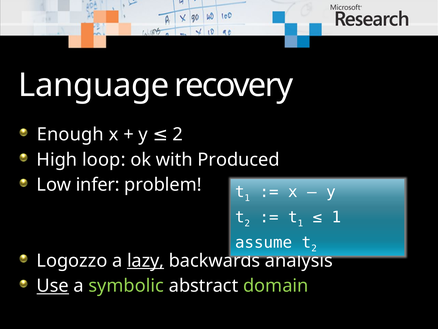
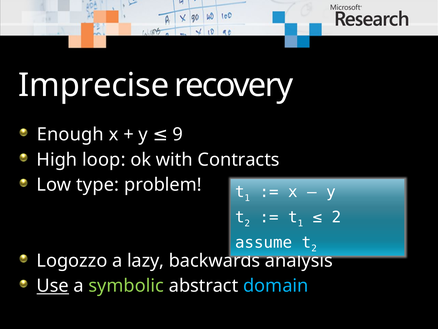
Language: Language -> Imprecise
y 2: 2 -> 9
Produced: Produced -> Contracts
infer: infer -> type
1 at (336, 217): 1 -> 2
lazy underline: present -> none
domain colour: light green -> light blue
